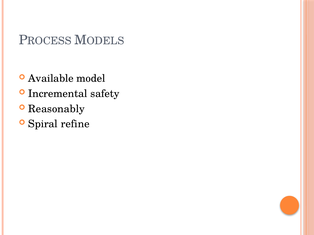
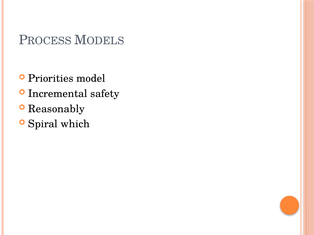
Available: Available -> Priorities
refine: refine -> which
